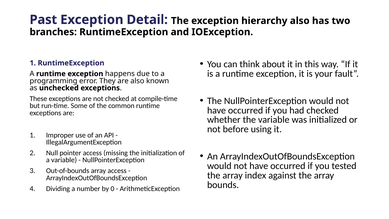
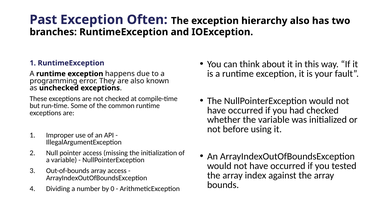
Detail: Detail -> Often
